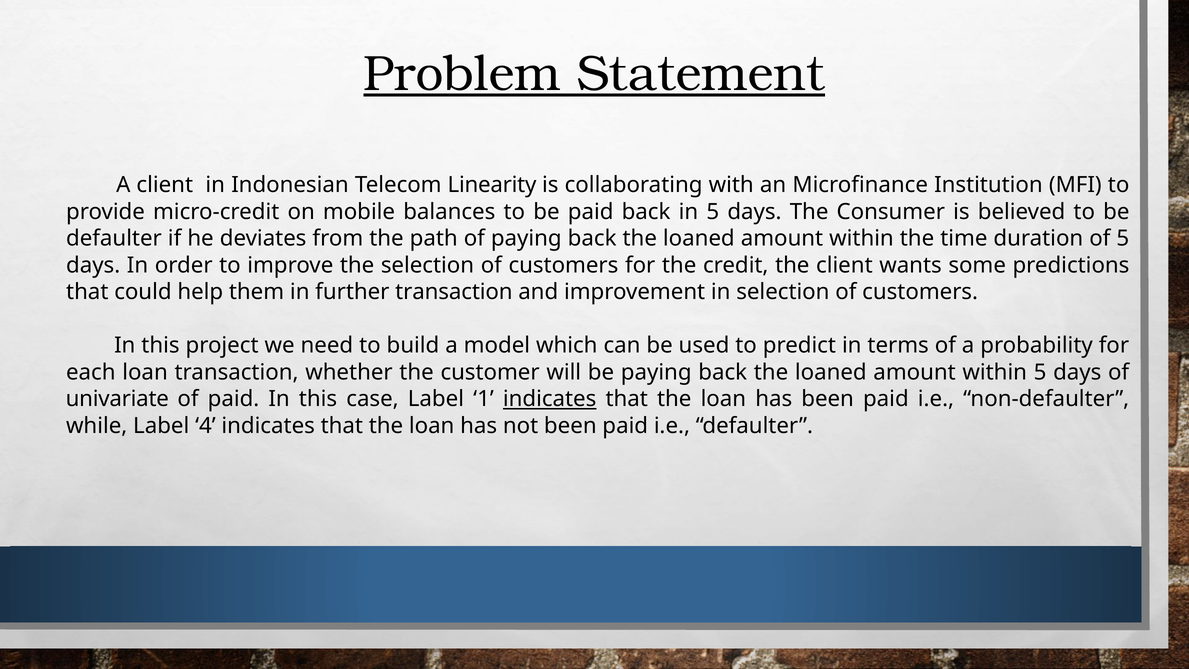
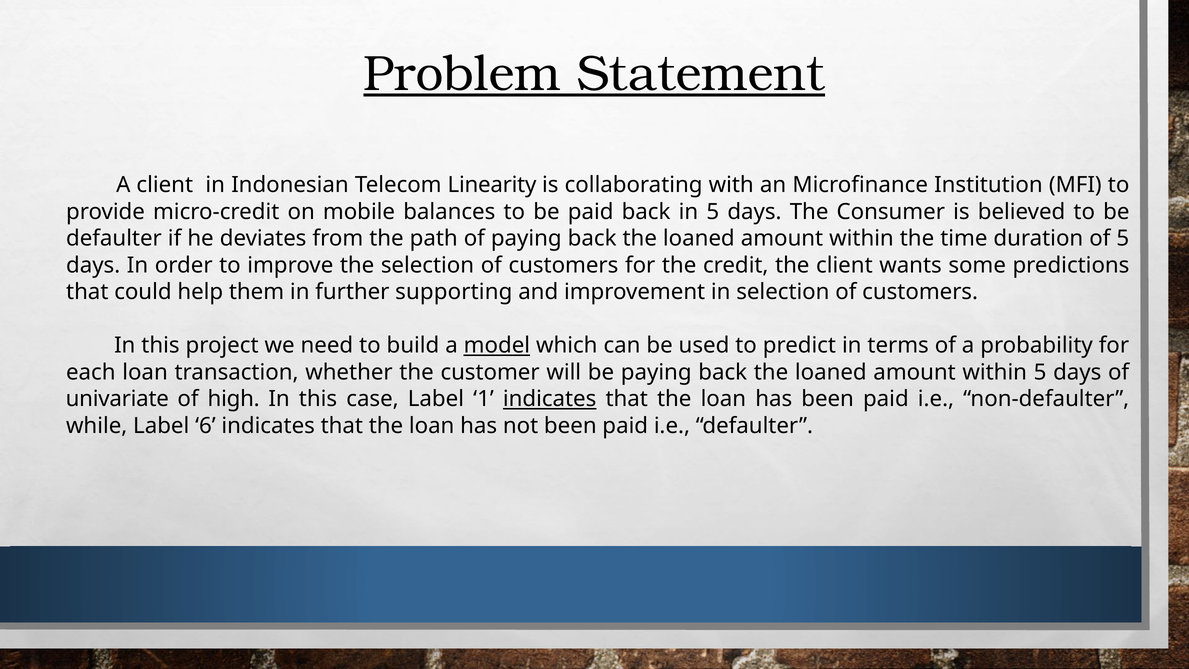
further transaction: transaction -> supporting
model underline: none -> present
of paid: paid -> high
4: 4 -> 6
